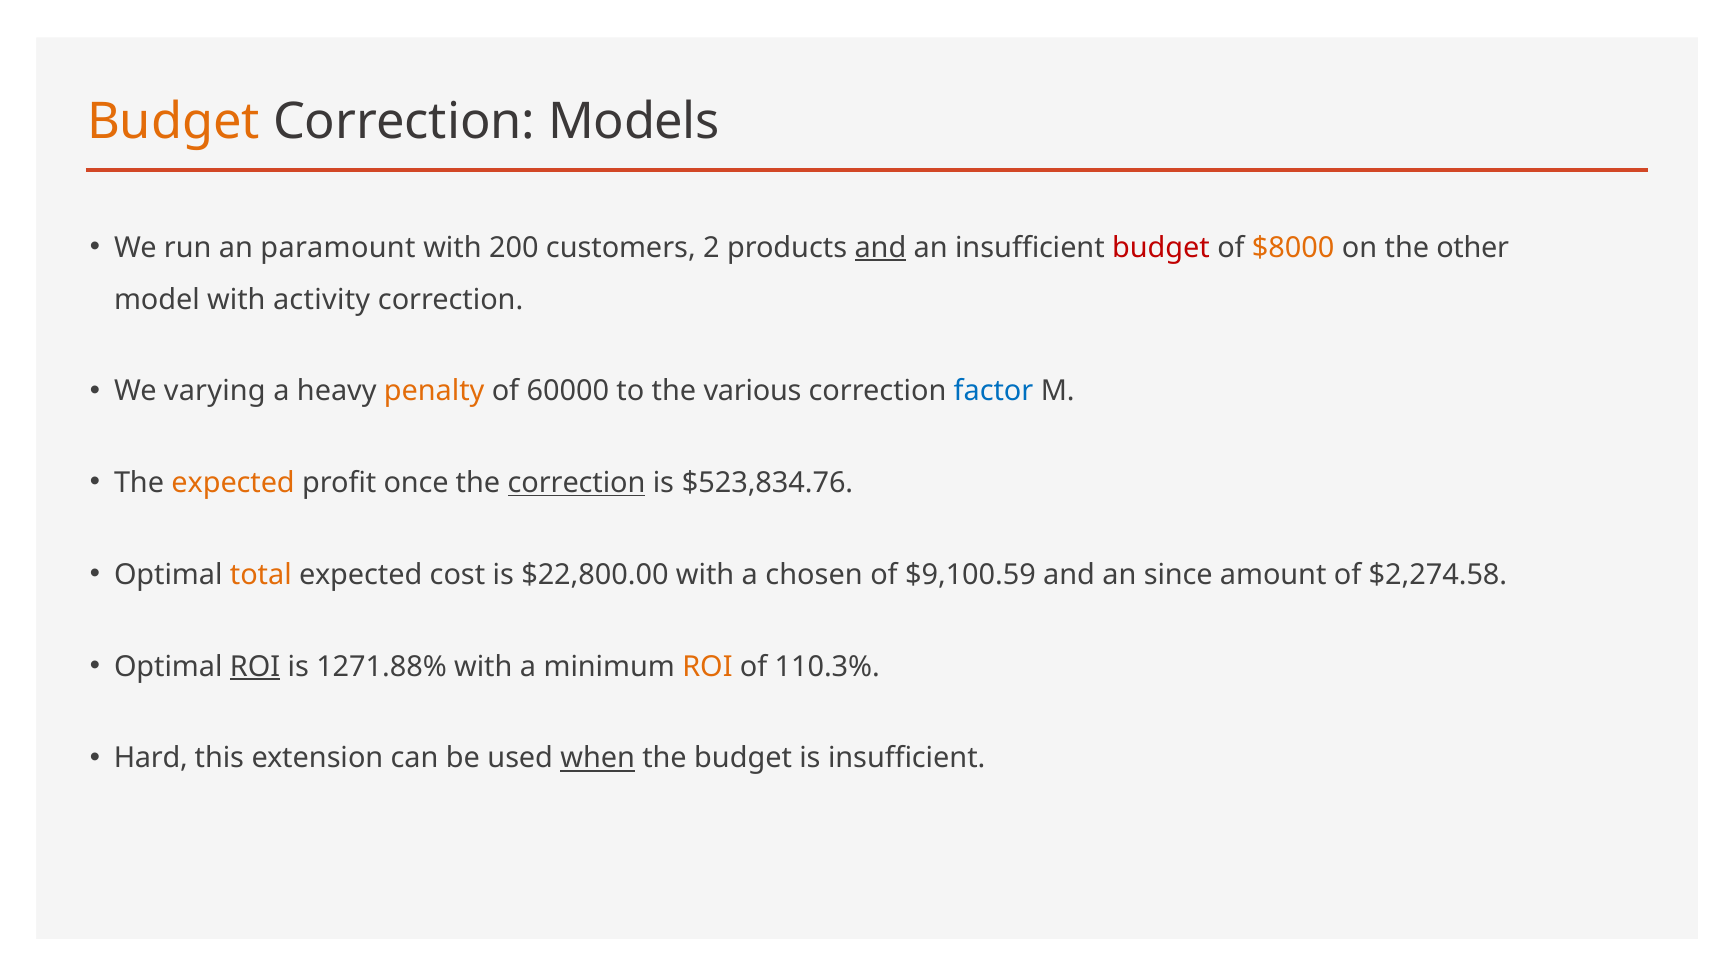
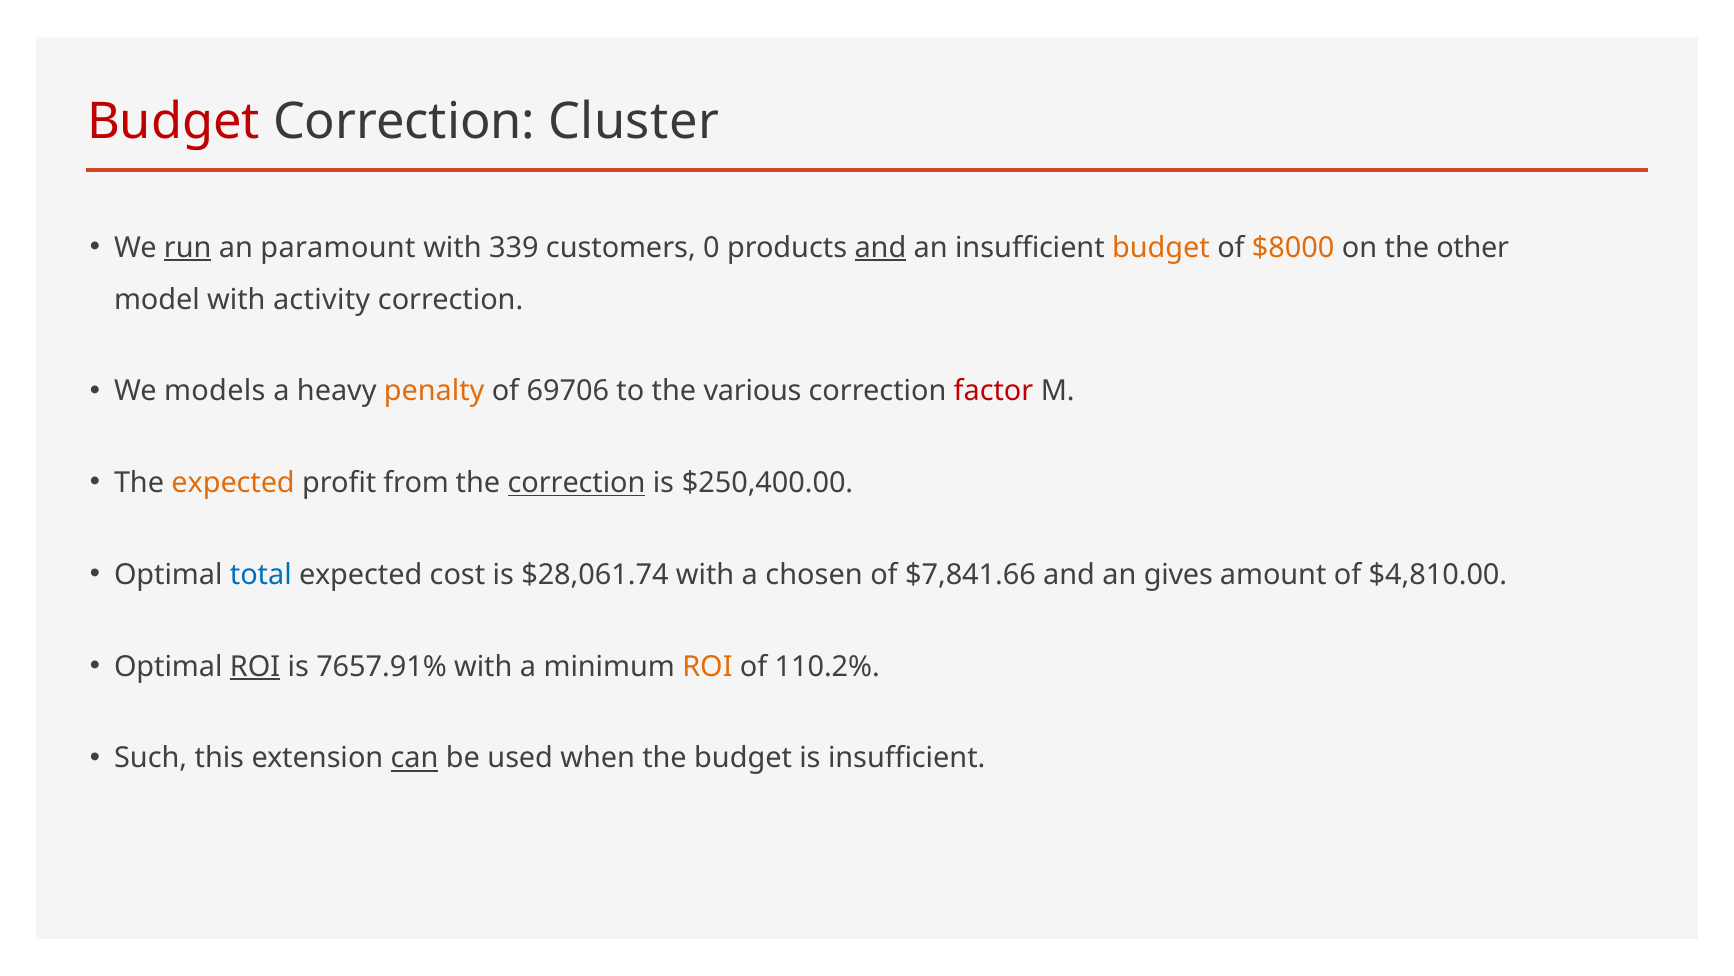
Budget at (174, 121) colour: orange -> red
Models: Models -> Cluster
run underline: none -> present
200: 200 -> 339
2: 2 -> 0
budget at (1161, 247) colour: red -> orange
varying: varying -> models
60000: 60000 -> 69706
factor colour: blue -> red
once: once -> from
$523,834.76: $523,834.76 -> $250,400.00
total colour: orange -> blue
$22,800.00: $22,800.00 -> $28,061.74
$9,100.59: $9,100.59 -> $7,841.66
since: since -> gives
$2,274.58: $2,274.58 -> $4,810.00
1271.88%: 1271.88% -> 7657.91%
110.3%: 110.3% -> 110.2%
Hard: Hard -> Such
can underline: none -> present
when underline: present -> none
